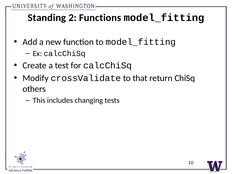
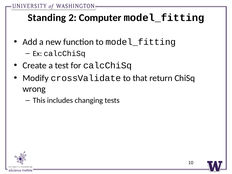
Functions: Functions -> Computer
others: others -> wrong
